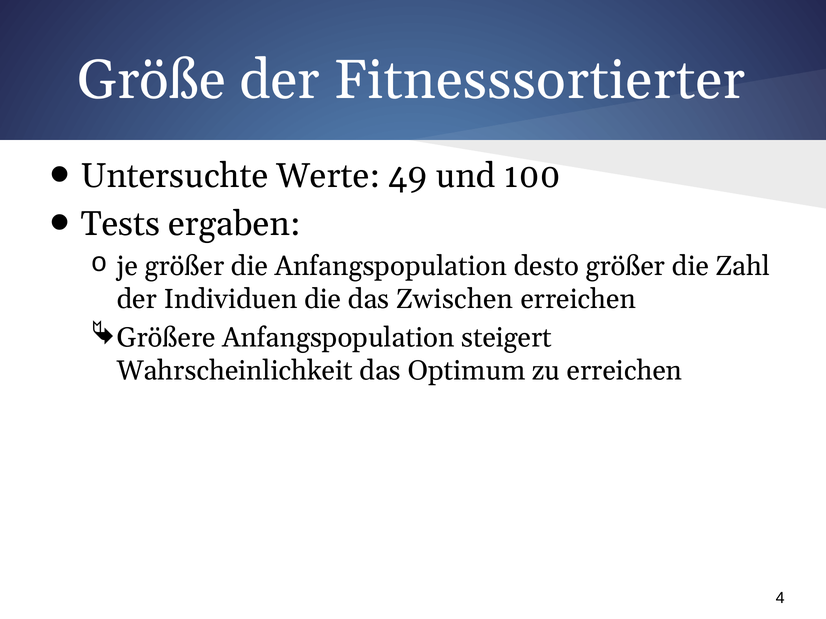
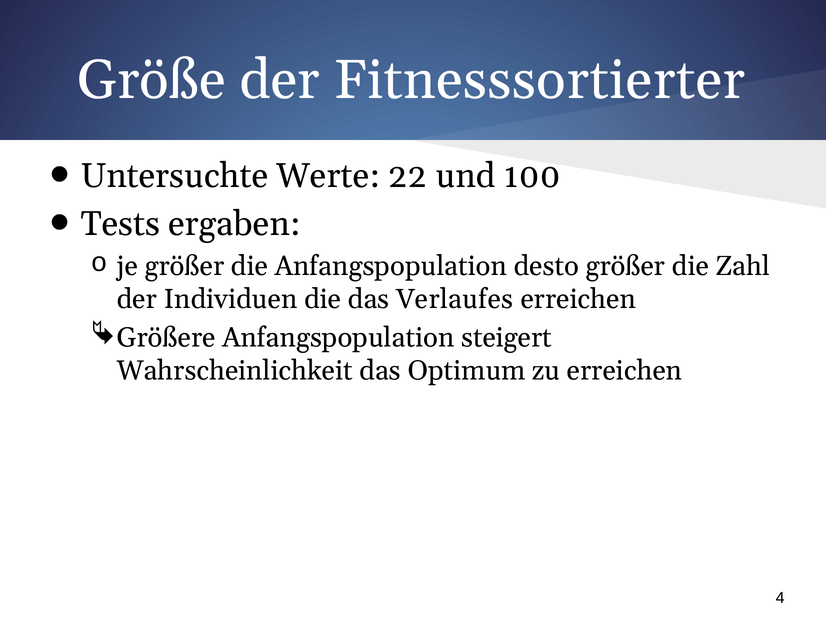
49: 49 -> 22
Zwischen: Zwischen -> Verlaufes
